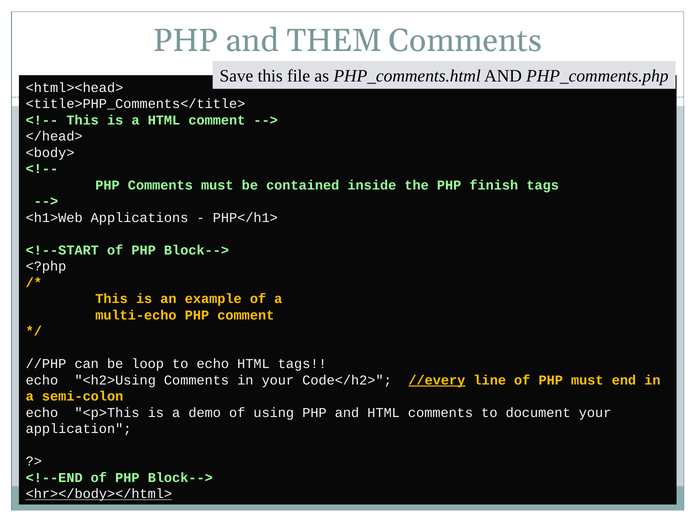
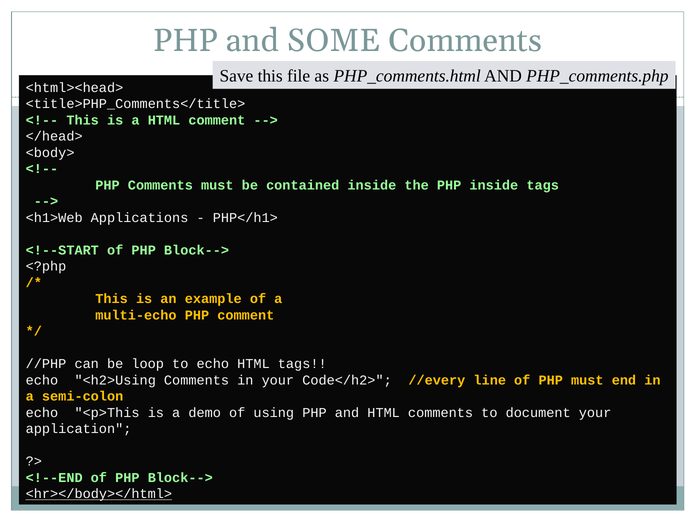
THEM: THEM -> SOME
PHP finish: finish -> inside
//every underline: present -> none
